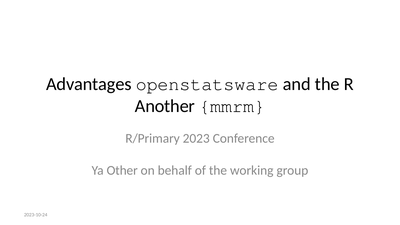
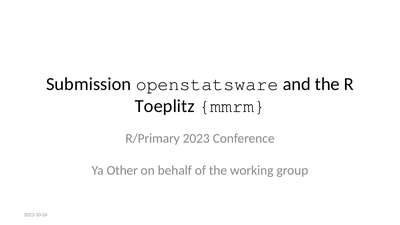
Advantages: Advantages -> Submission
Another: Another -> Toeplitz
